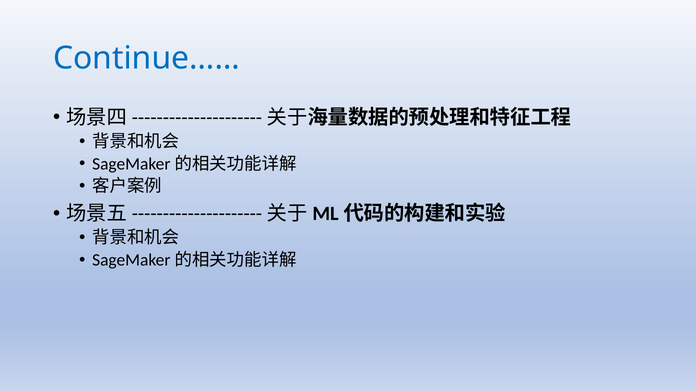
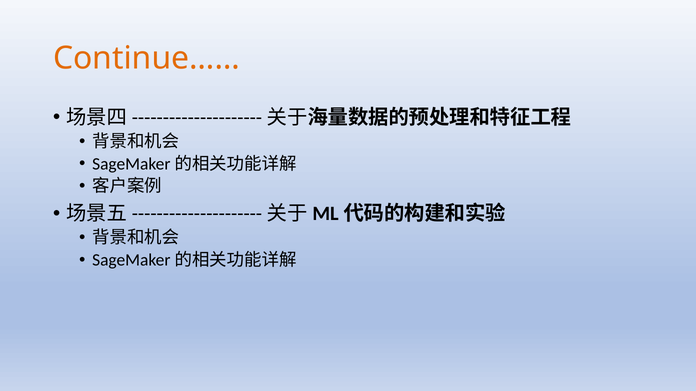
Continue…… colour: blue -> orange
